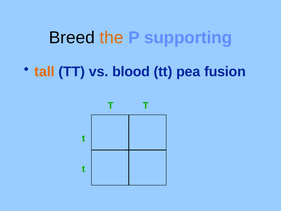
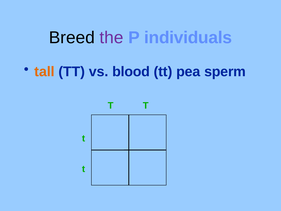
the colour: orange -> purple
supporting: supporting -> individuals
fusion: fusion -> sperm
